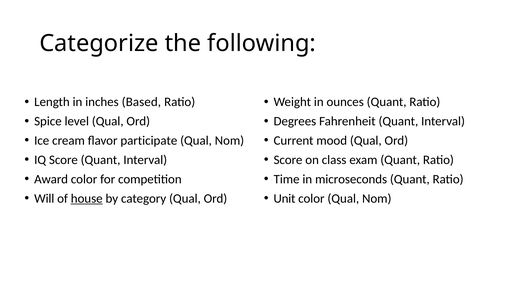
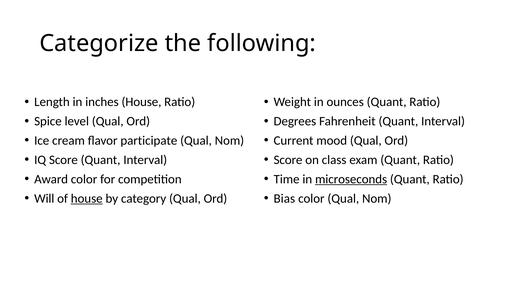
inches Based: Based -> House
microseconds underline: none -> present
Unit: Unit -> Bias
